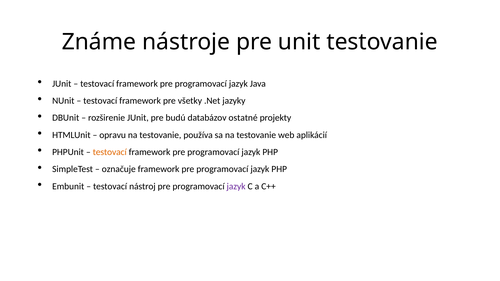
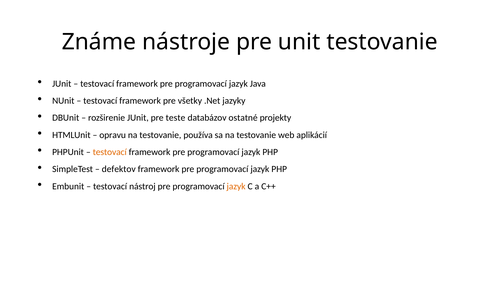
budú: budú -> teste
označuje: označuje -> defektov
jazyk at (236, 186) colour: purple -> orange
